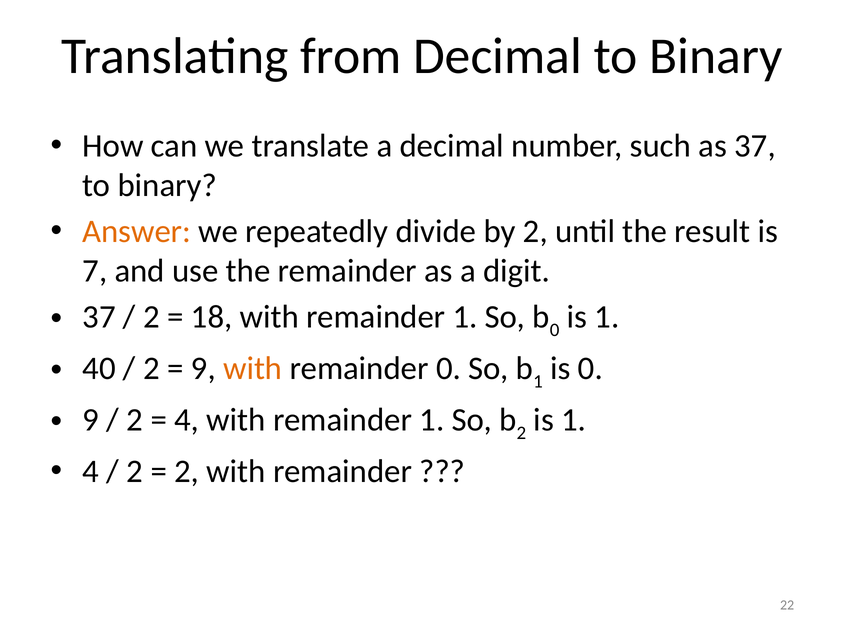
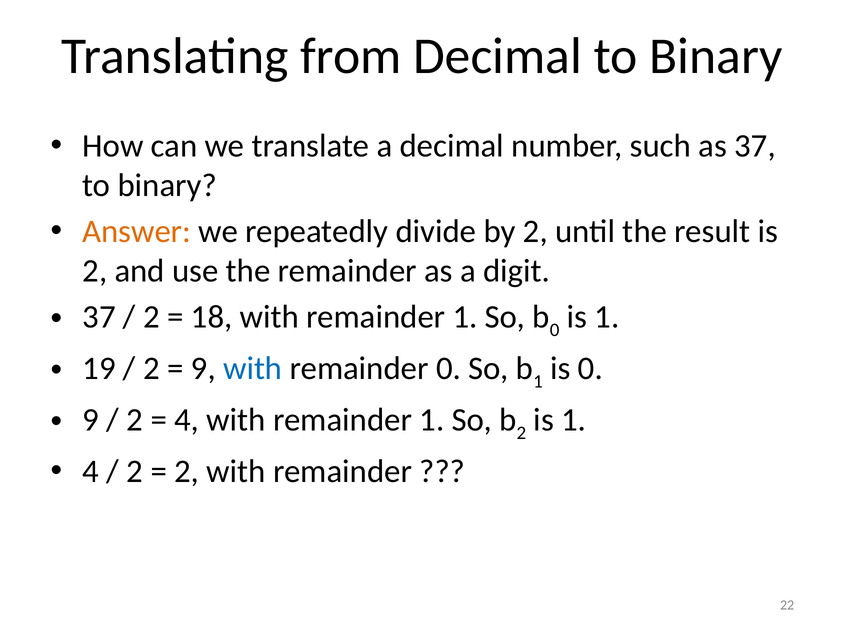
7 at (95, 271): 7 -> 2
40: 40 -> 19
with at (253, 368) colour: orange -> blue
